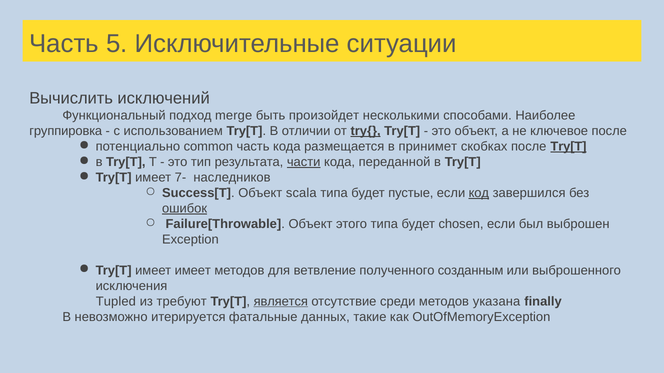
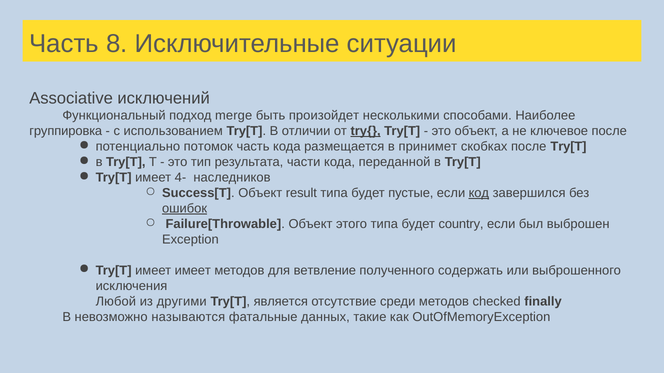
5: 5 -> 8
Вычислить: Вычислить -> Associative
common: common -> потомок
Try[T at (569, 147) underline: present -> none
части underline: present -> none
7-: 7- -> 4-
scala: scala -> result
chosen: chosen -> country
созданным: созданным -> содержать
Tupled: Tupled -> Любой
требуют: требуют -> другими
является underline: present -> none
указана: указана -> checked
итерируется: итерируется -> называются
